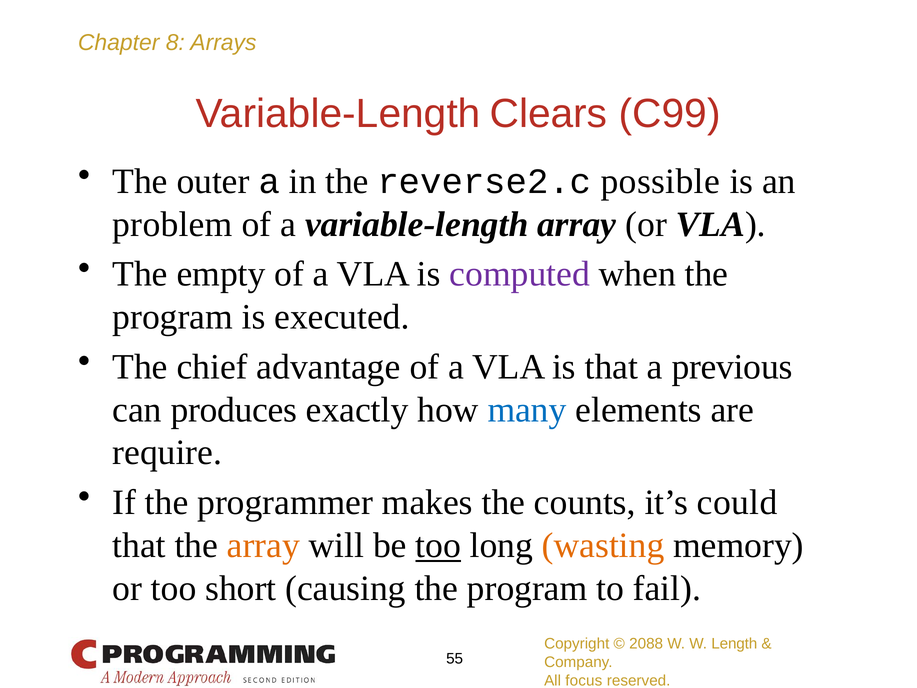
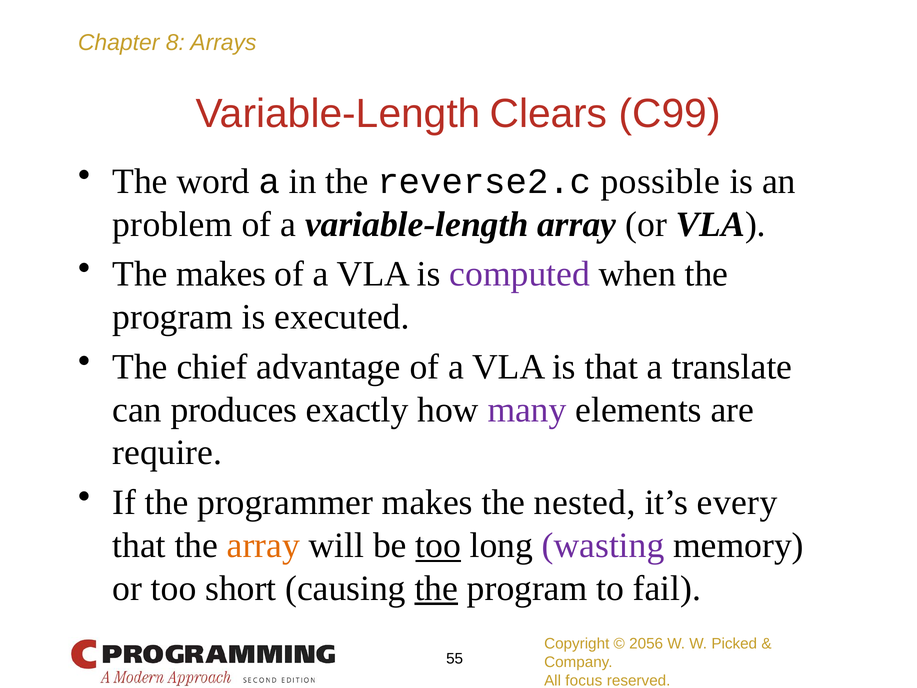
outer: outer -> word
The empty: empty -> makes
previous: previous -> translate
many colour: blue -> purple
counts: counts -> nested
could: could -> every
wasting colour: orange -> purple
the at (436, 588) underline: none -> present
2088: 2088 -> 2056
Length: Length -> Picked
